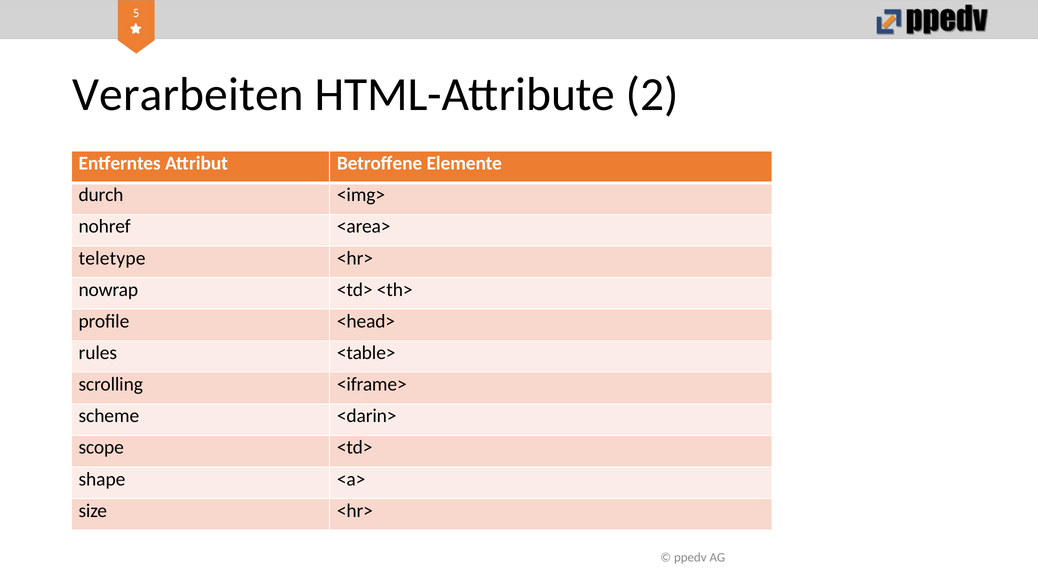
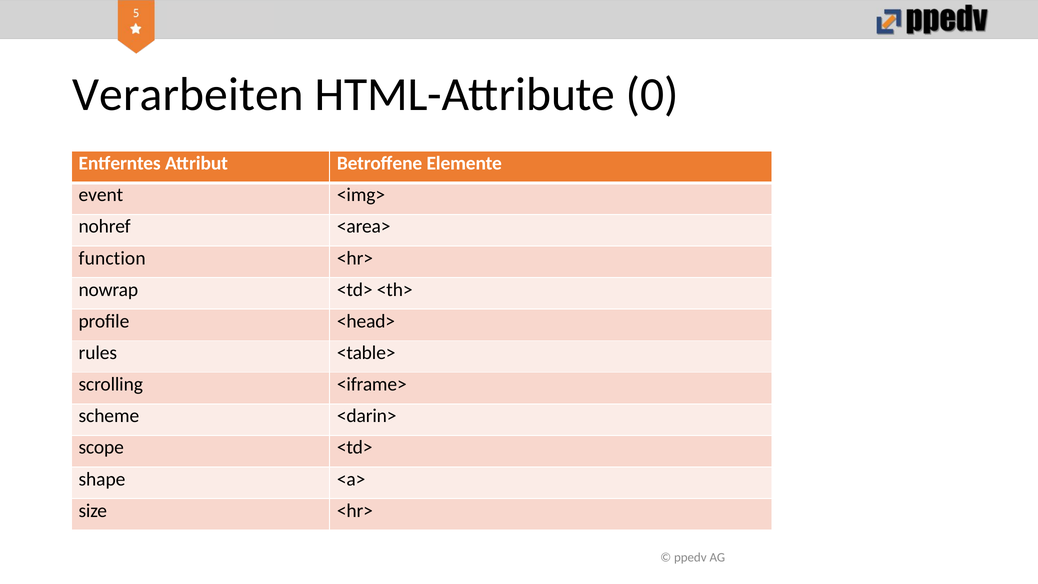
2: 2 -> 0
durch: durch -> event
teletype: teletype -> function
